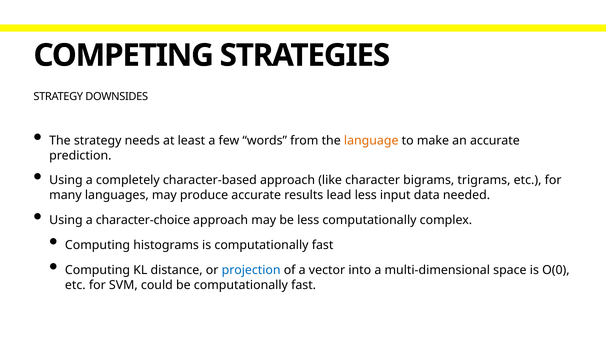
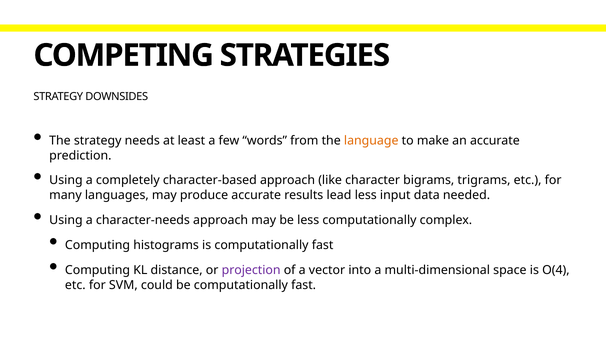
character-choice: character-choice -> character-needs
projection colour: blue -> purple
O(0: O(0 -> O(4
